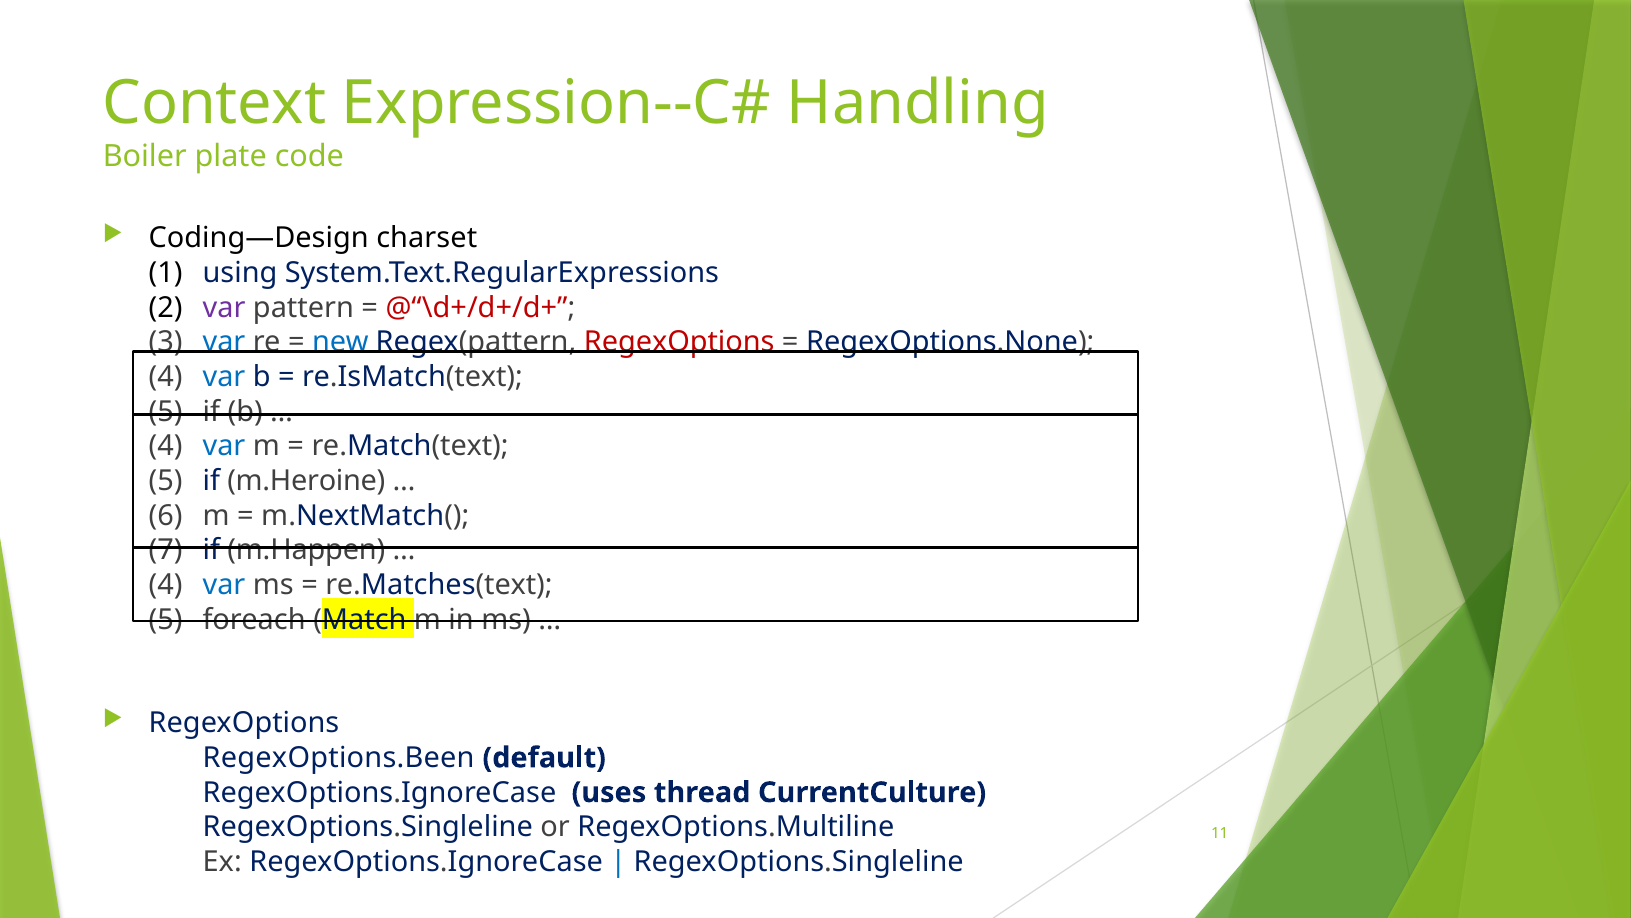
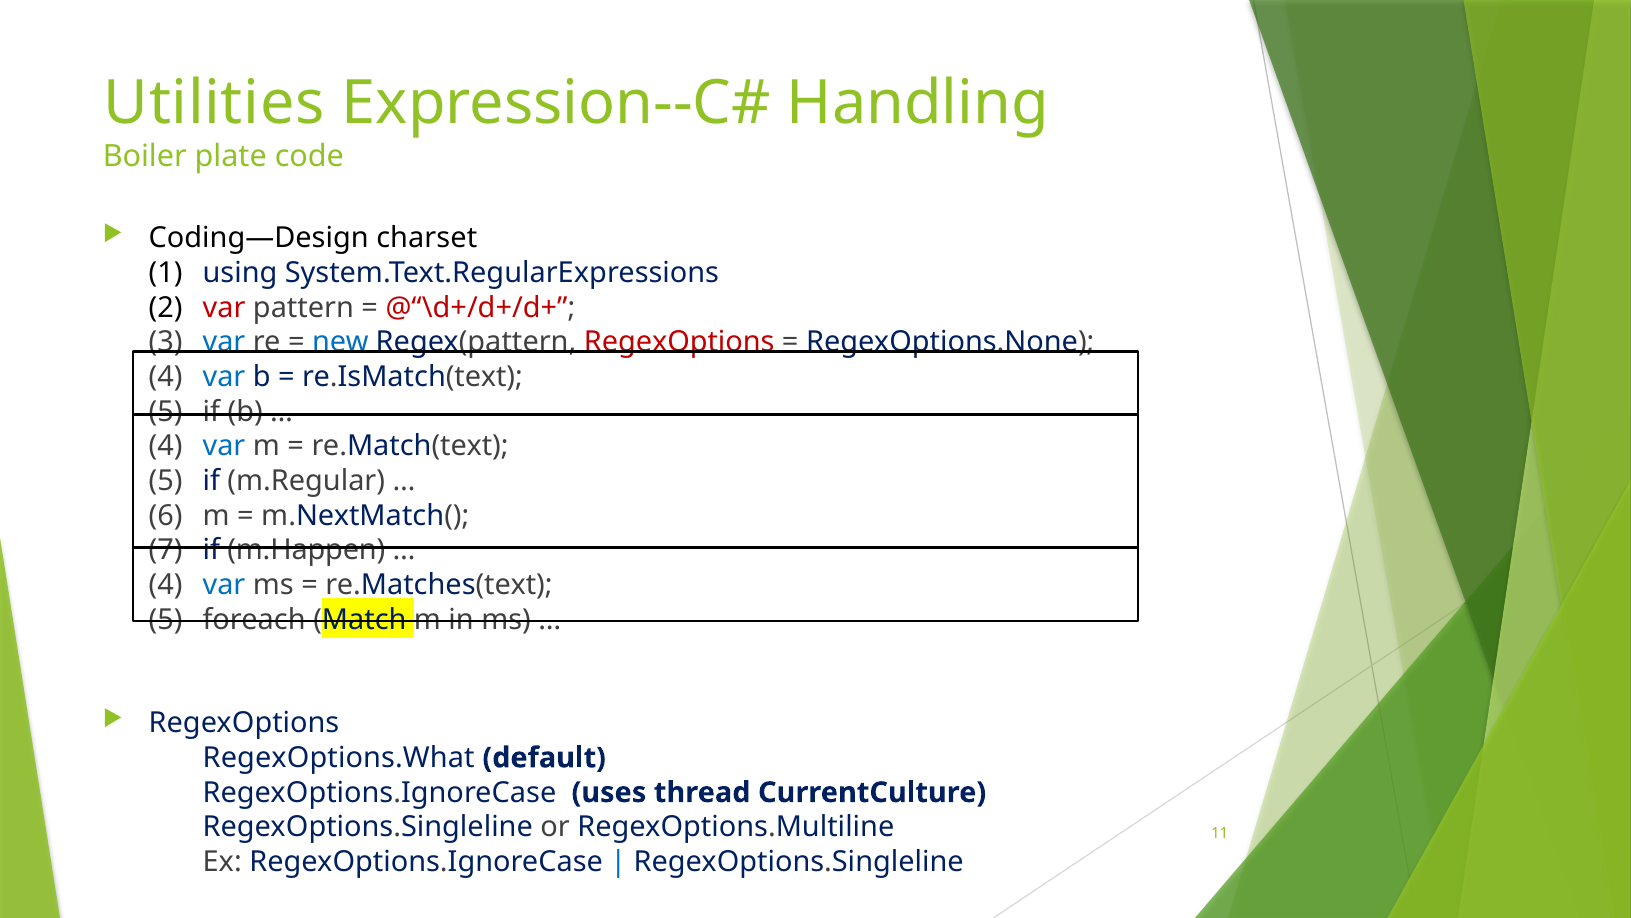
Context: Context -> Utilities
var at (224, 307) colour: purple -> red
m.Heroine: m.Heroine -> m.Regular
RegexOptions.Been: RegexOptions.Been -> RegexOptions.What
